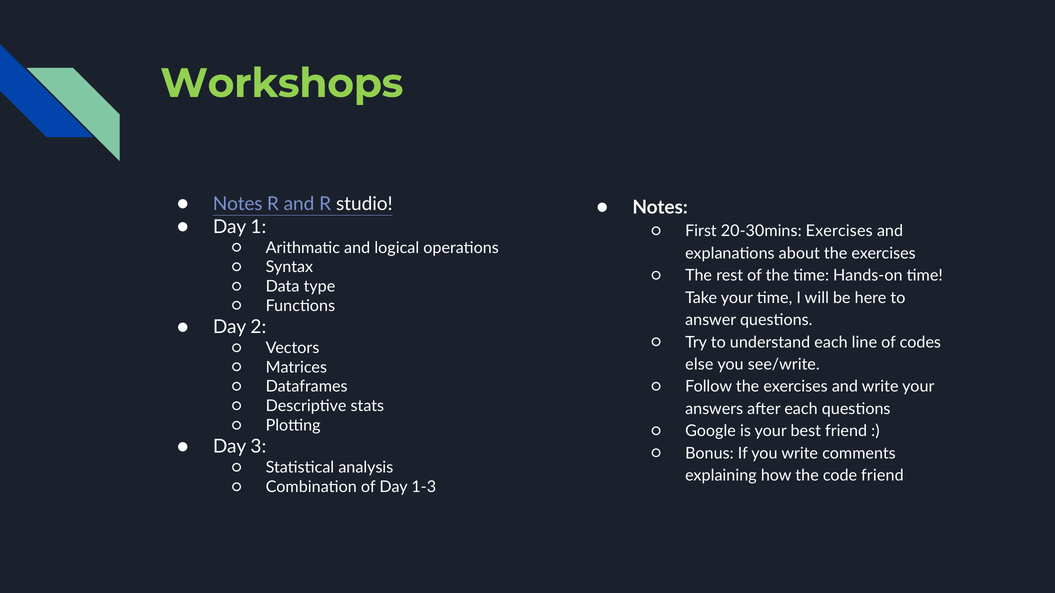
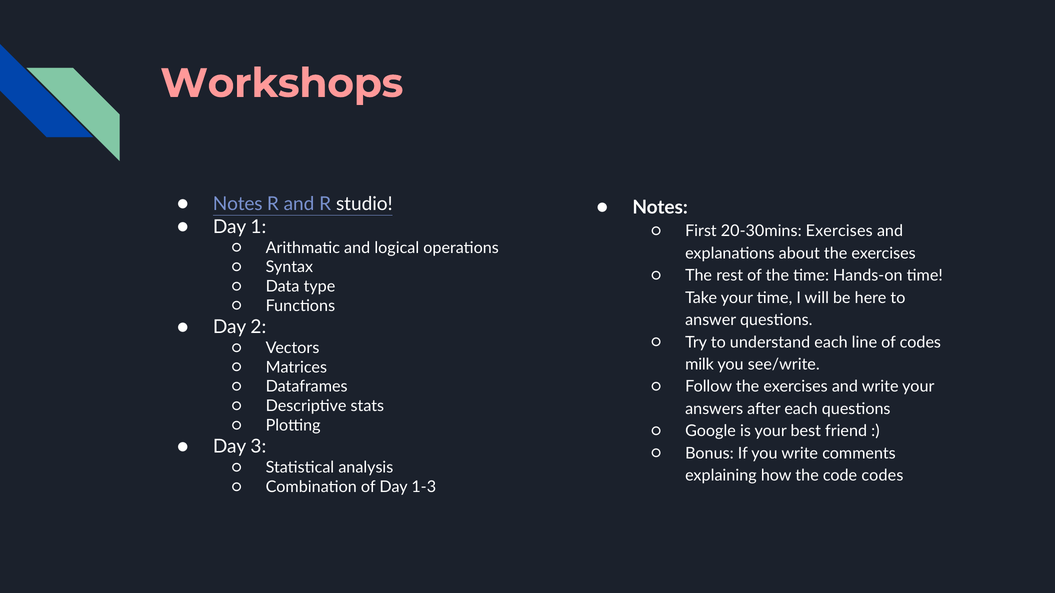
Workshops colour: light green -> pink
else: else -> milk
code friend: friend -> codes
